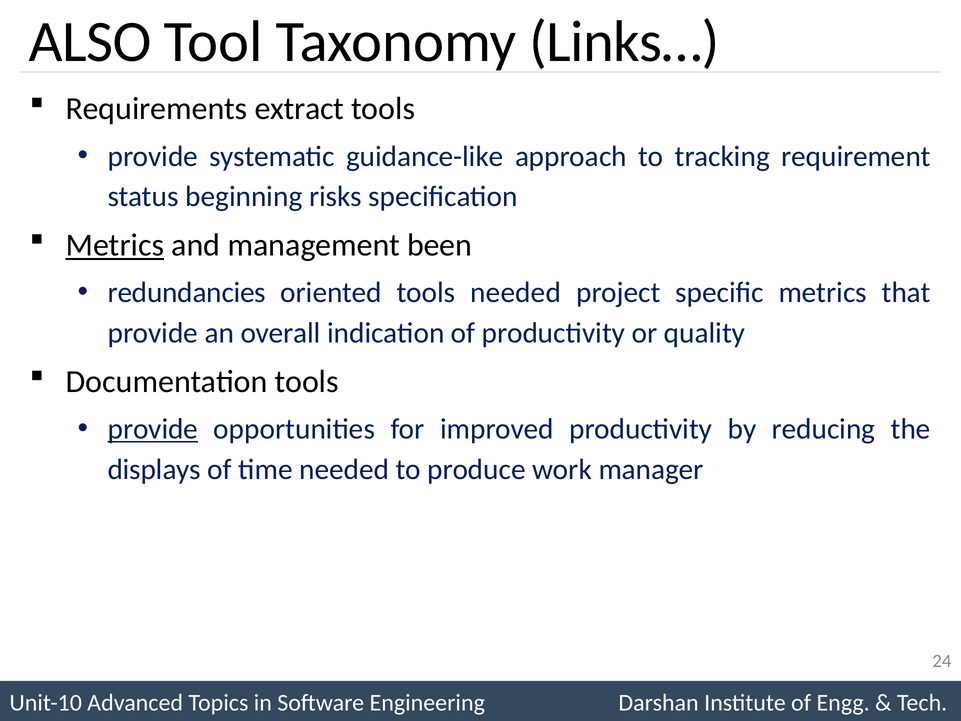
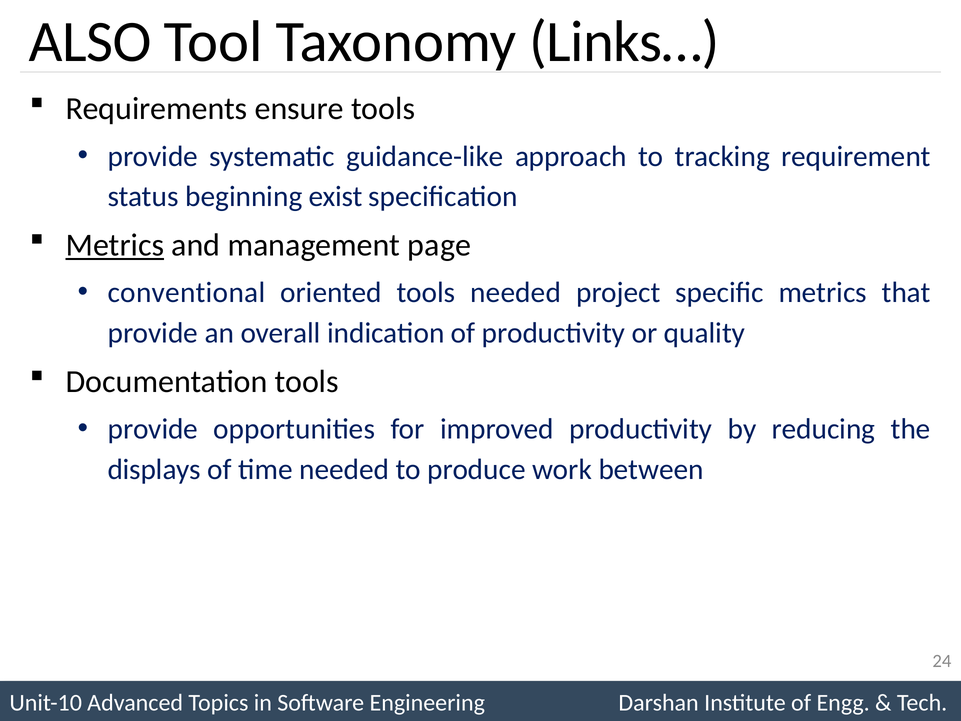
extract: extract -> ensure
risks: risks -> exist
been: been -> page
redundancies: redundancies -> conventional
provide at (153, 429) underline: present -> none
manager: manager -> between
